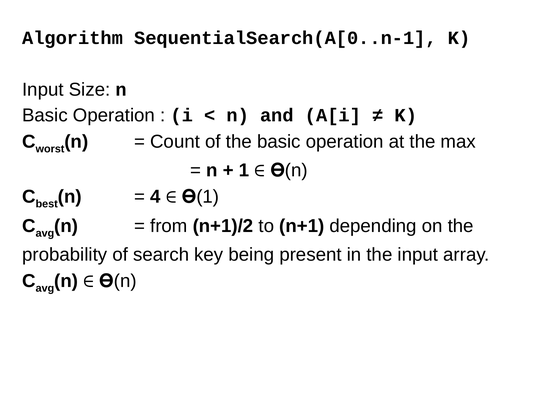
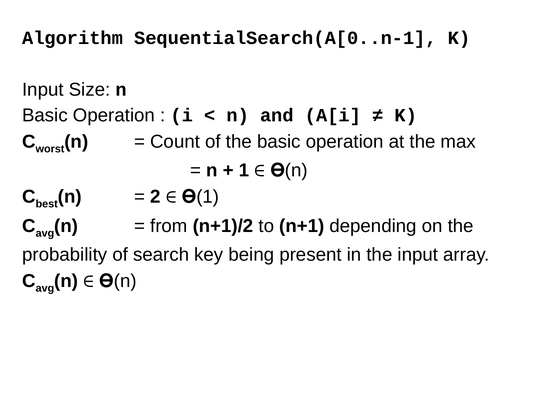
4: 4 -> 2
